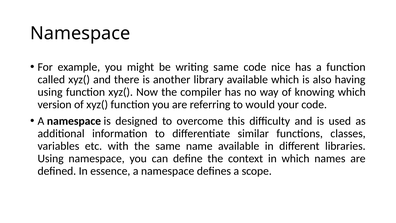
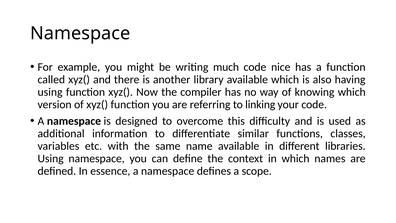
writing same: same -> much
would: would -> linking
